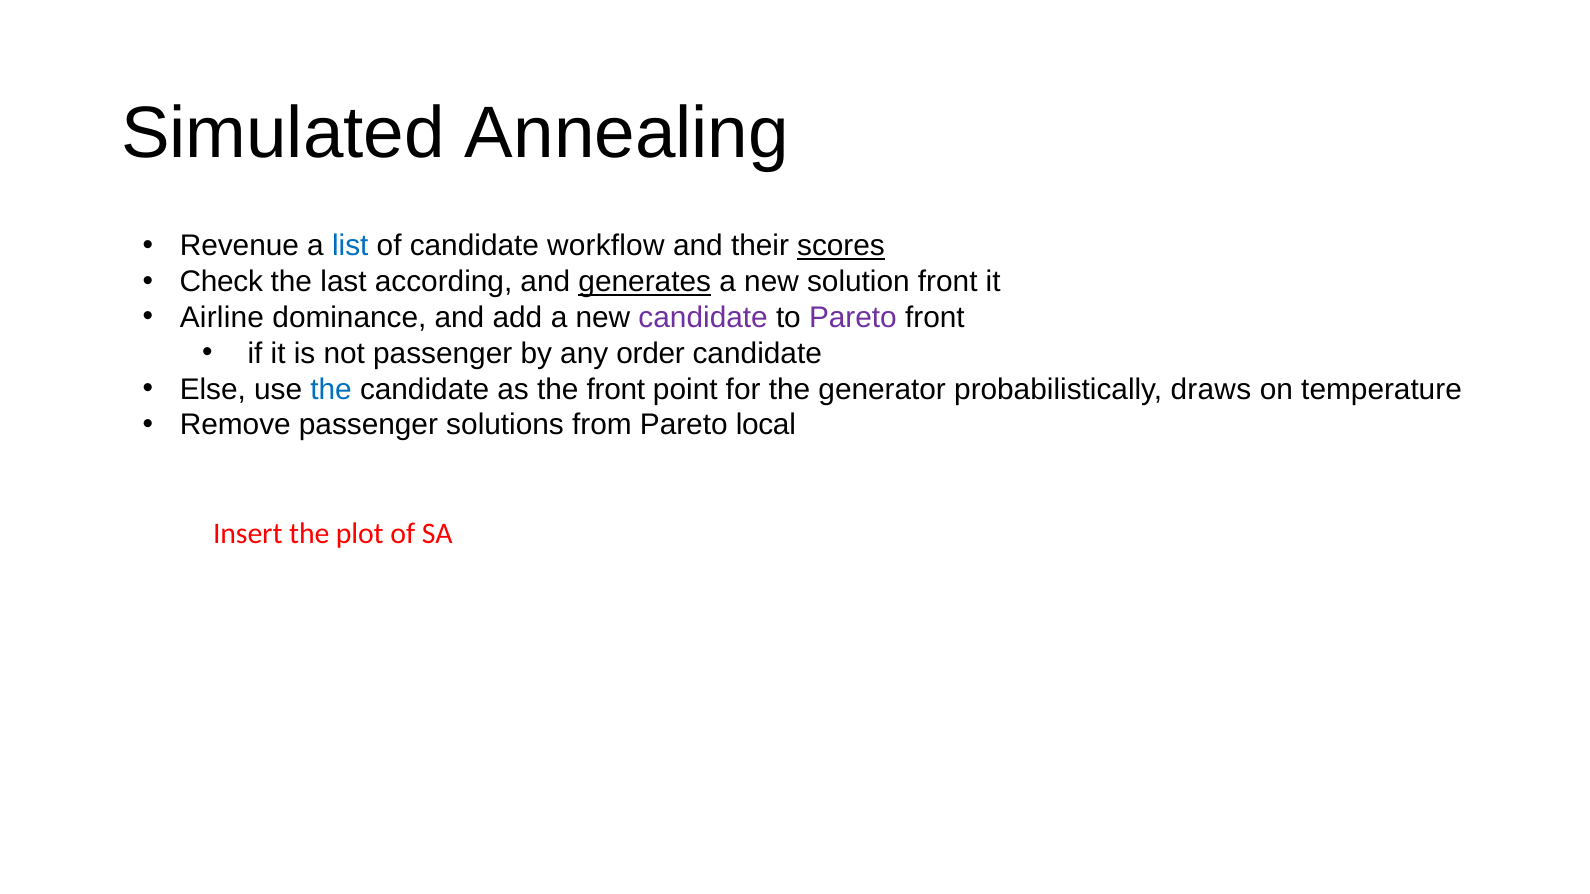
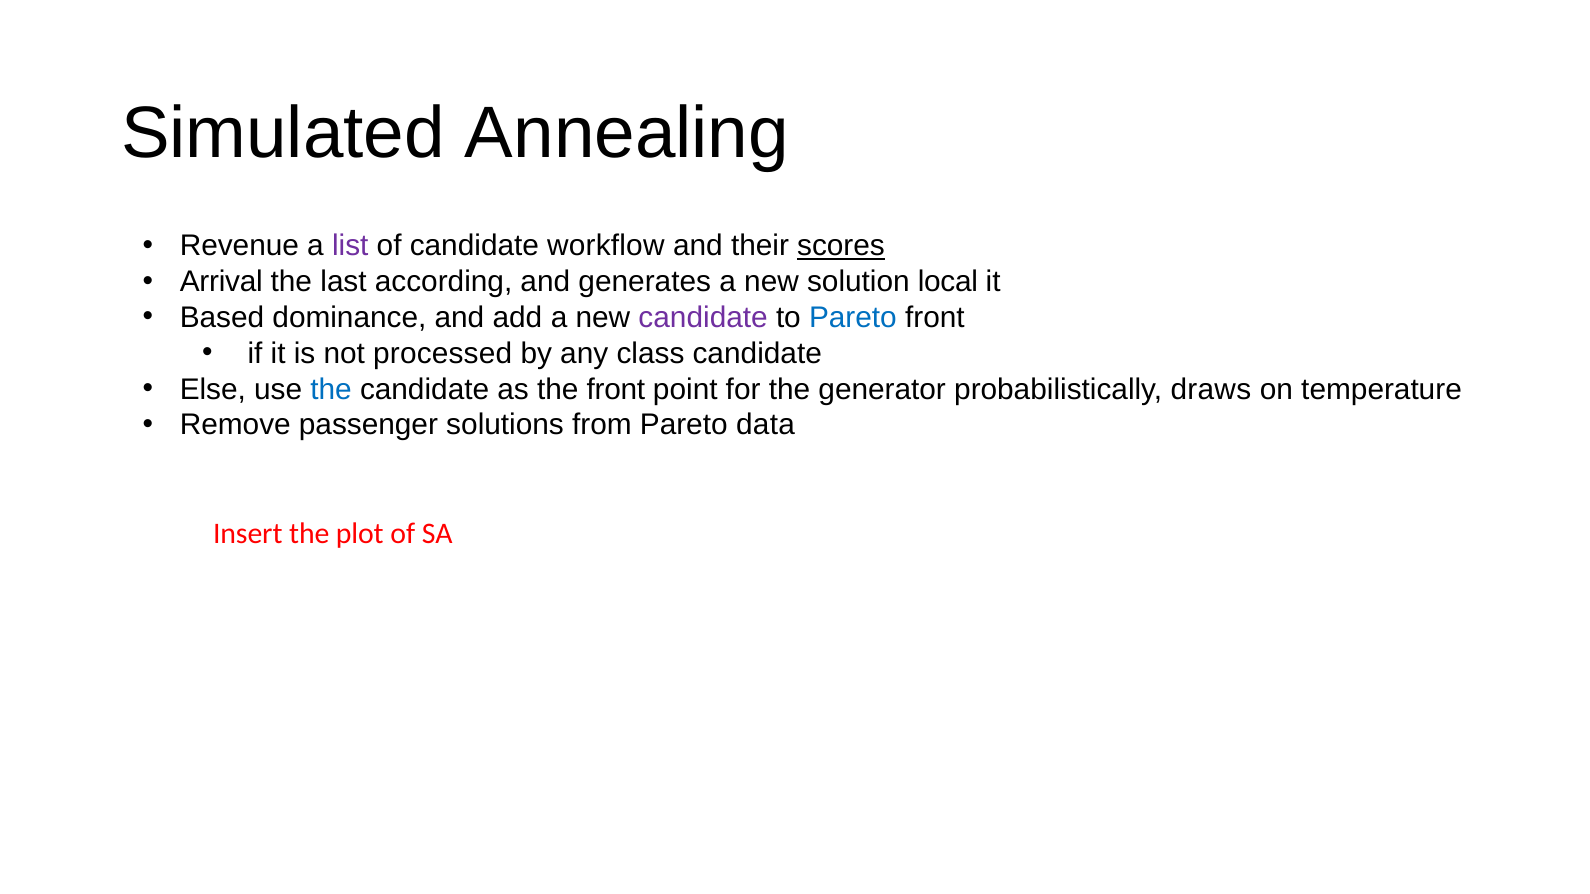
list colour: blue -> purple
Check: Check -> Arrival
generates underline: present -> none
solution front: front -> local
Airline: Airline -> Based
Pareto at (853, 318) colour: purple -> blue
not passenger: passenger -> processed
order: order -> class
local: local -> data
